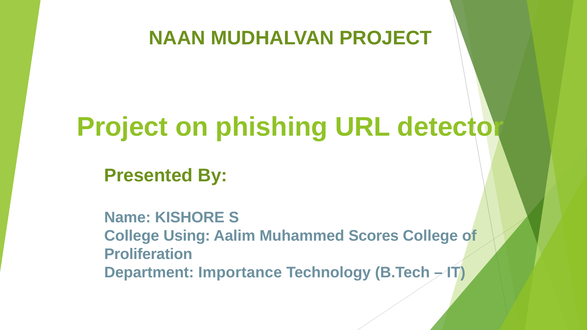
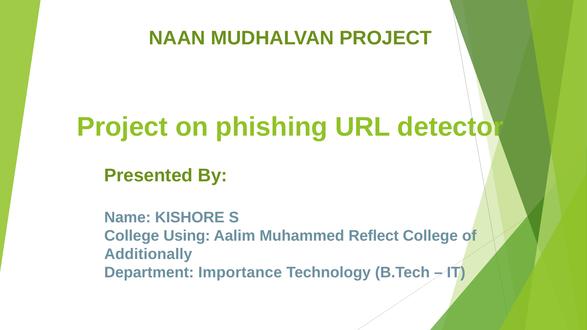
Scores: Scores -> Reflect
Proliferation: Proliferation -> Additionally
